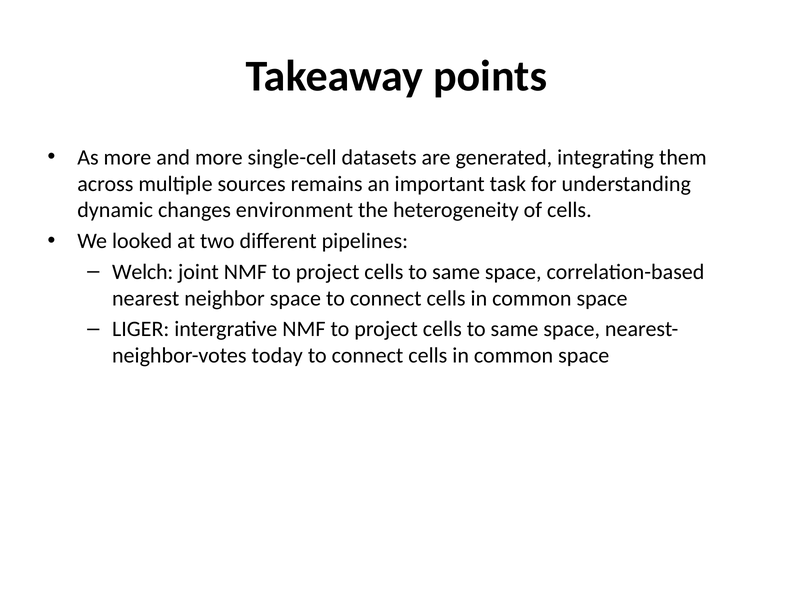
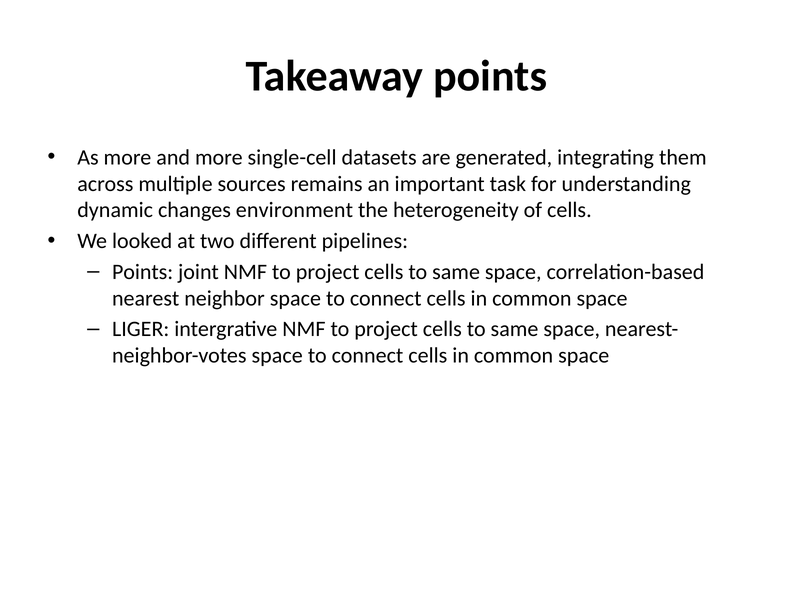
Welch at (143, 272): Welch -> Points
today at (277, 356): today -> space
